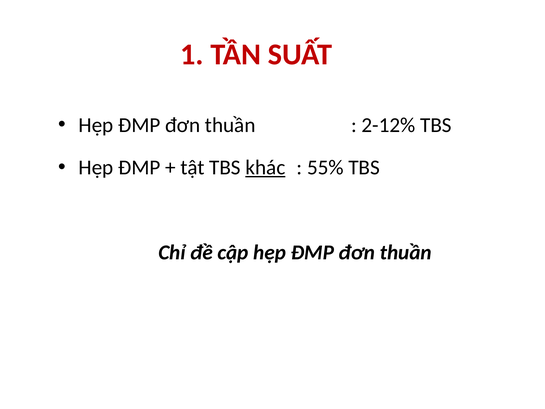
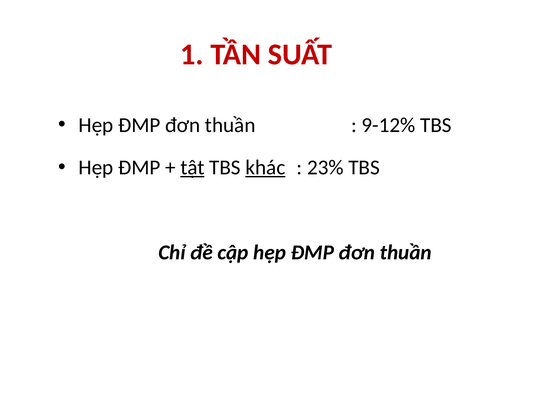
2-12%: 2-12% -> 9-12%
tật underline: none -> present
55%: 55% -> 23%
